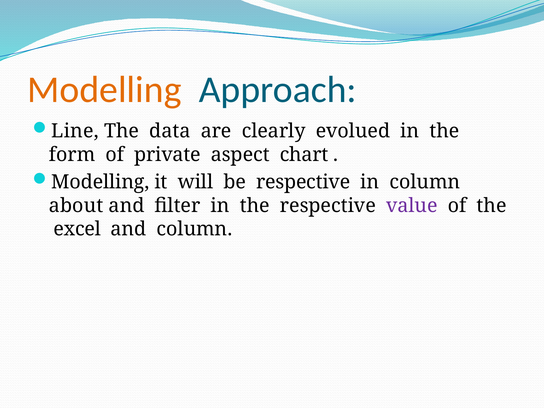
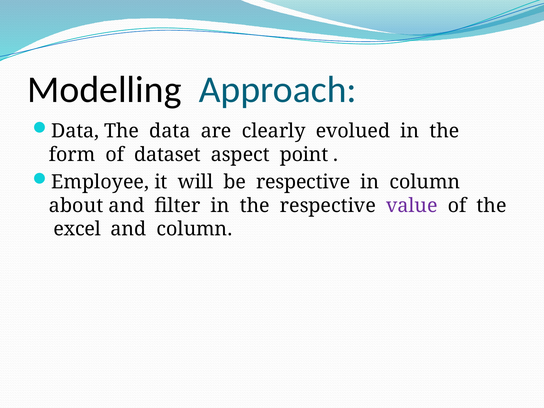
Modelling at (104, 90) colour: orange -> black
Line at (75, 131): Line -> Data
private: private -> dataset
chart: chart -> point
Modelling at (100, 182): Modelling -> Employee
